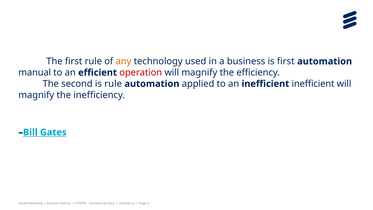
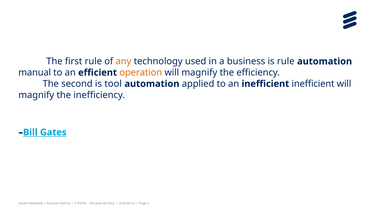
is first: first -> rule
operation colour: red -> orange
is rule: rule -> tool
